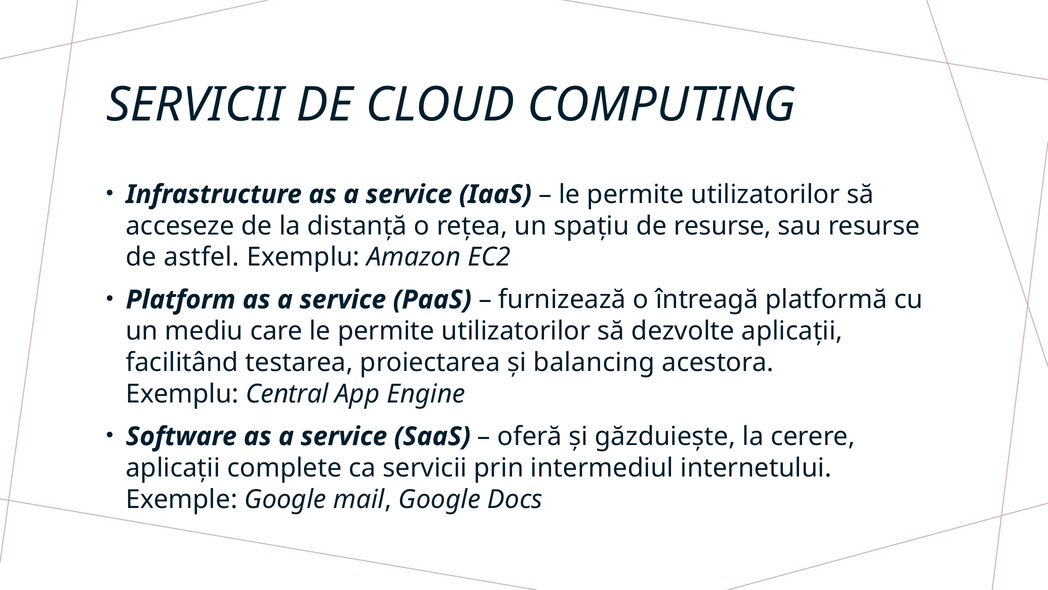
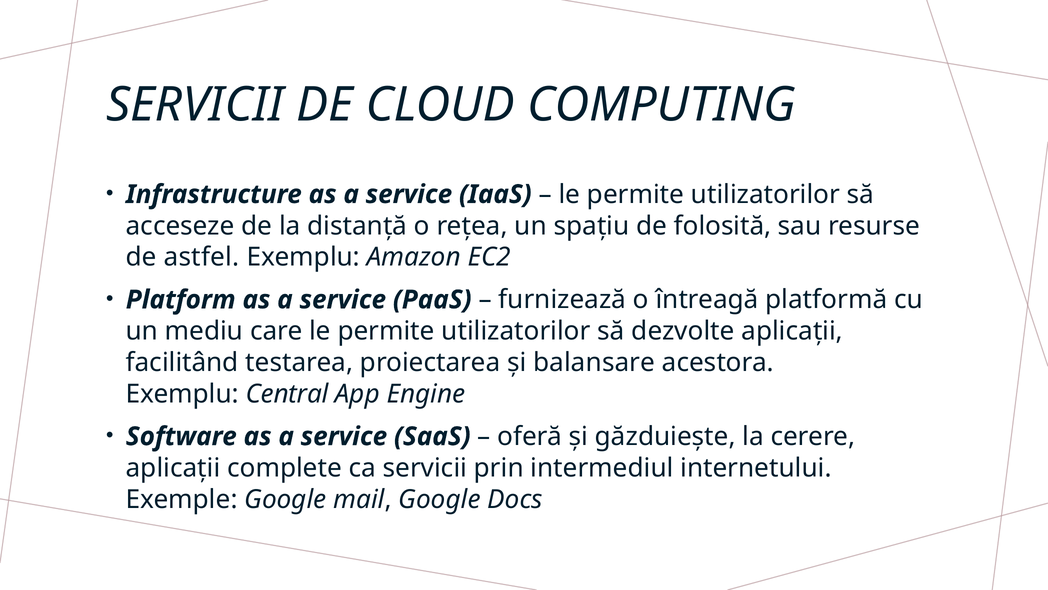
de resurse: resurse -> folosită
balancing: balancing -> balansare
